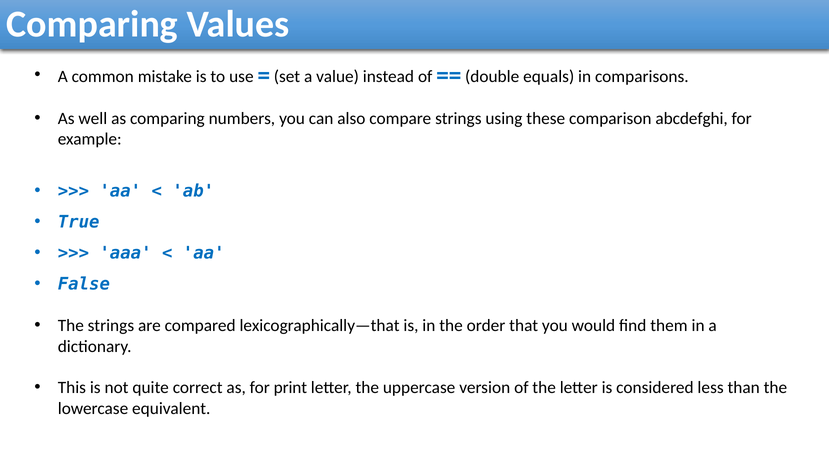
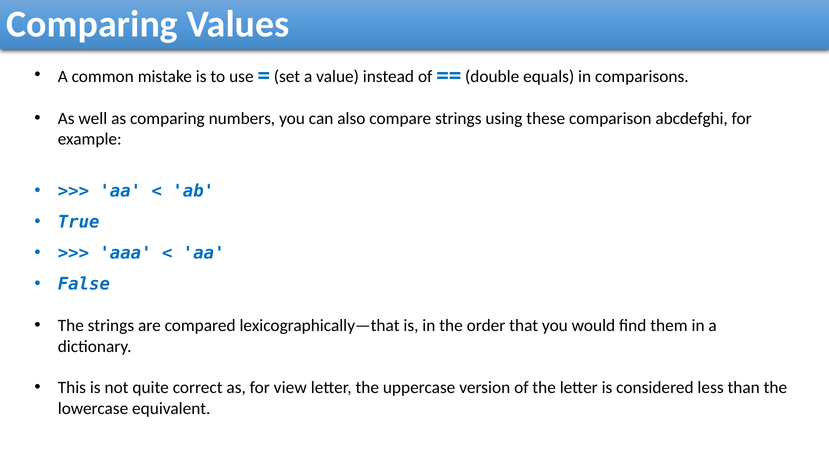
print: print -> view
